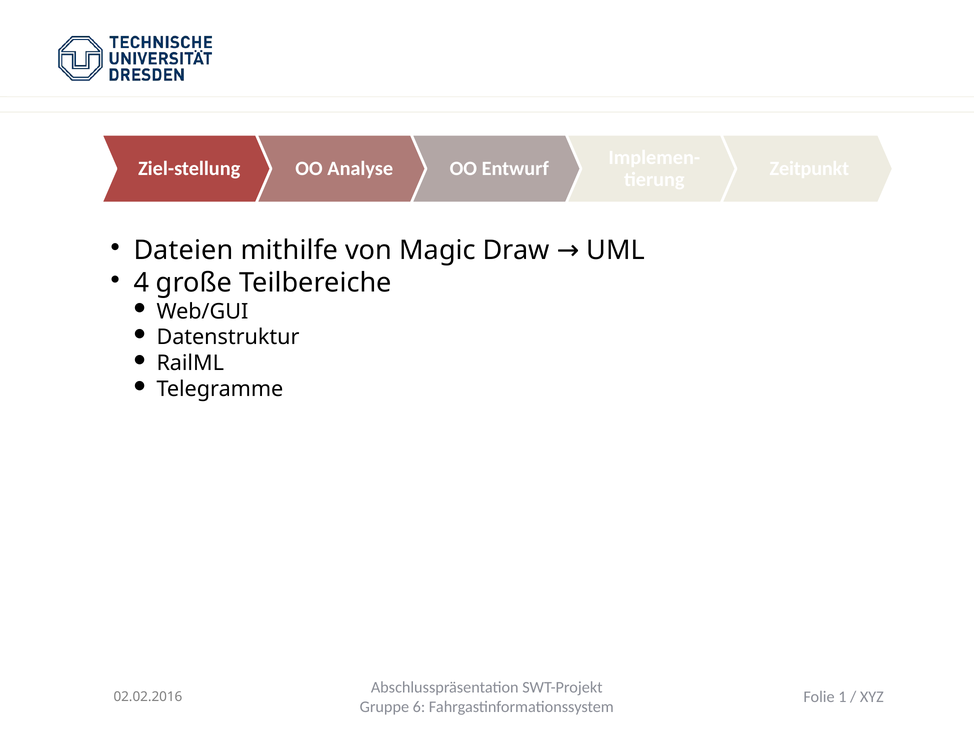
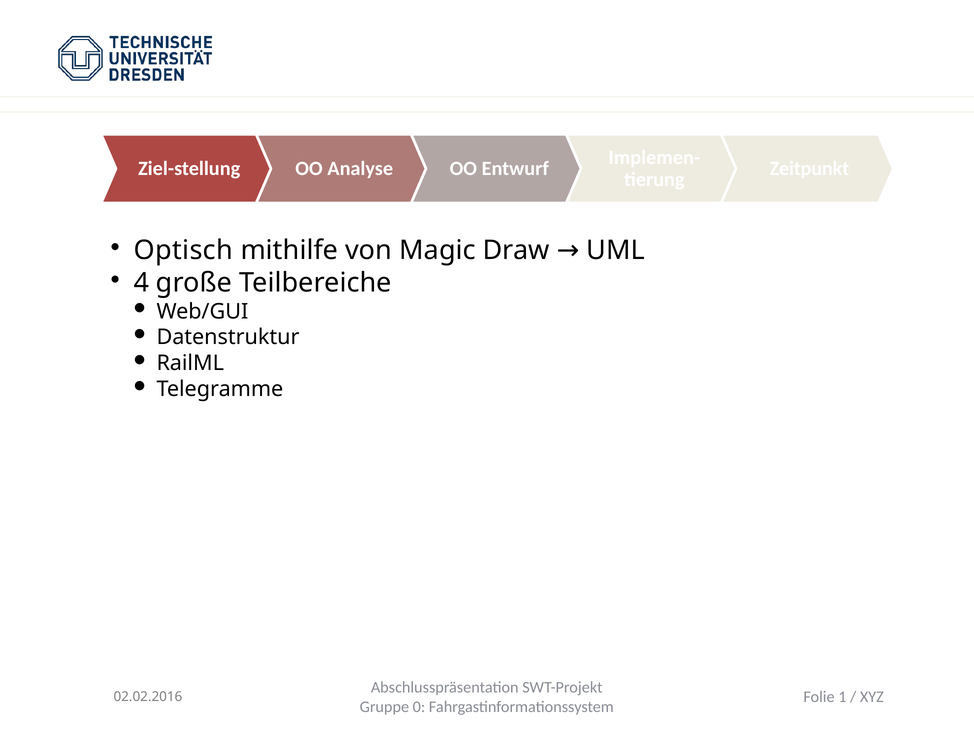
Dateien: Dateien -> Optisch
6: 6 -> 0
